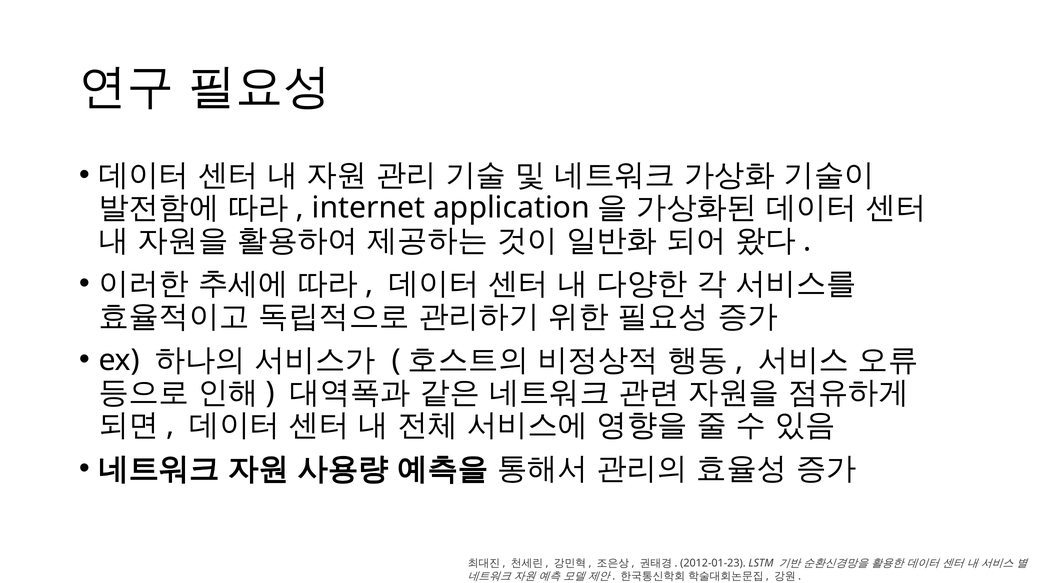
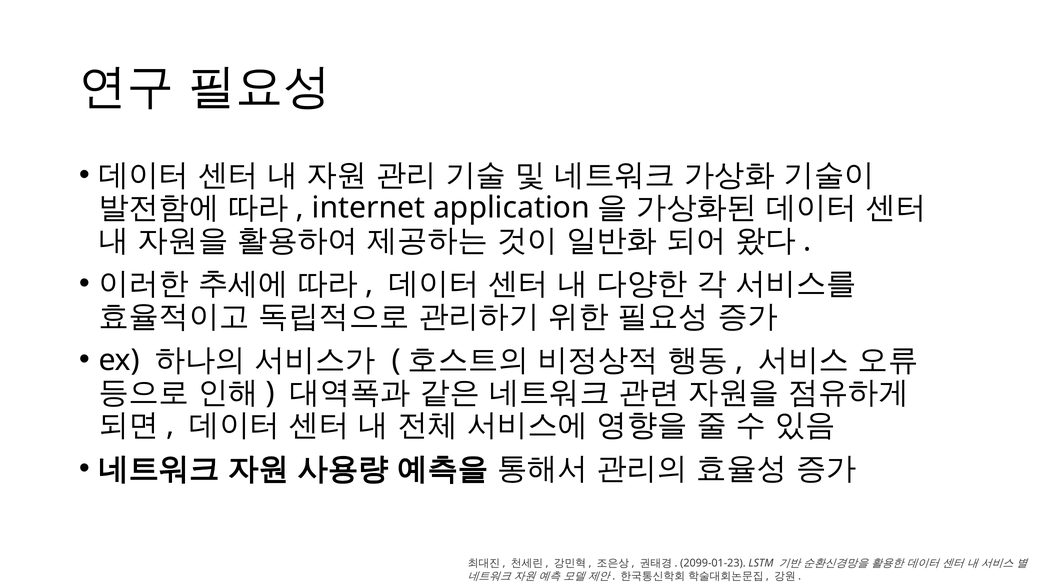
2012-01-23: 2012-01-23 -> 2099-01-23
